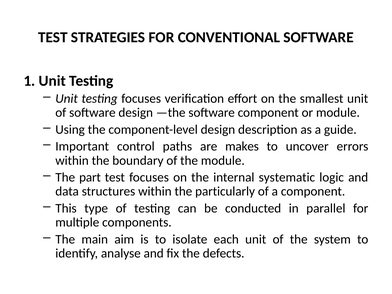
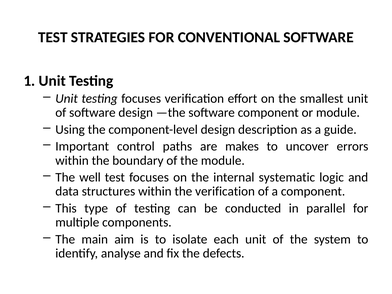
part: part -> well
the particularly: particularly -> verification
